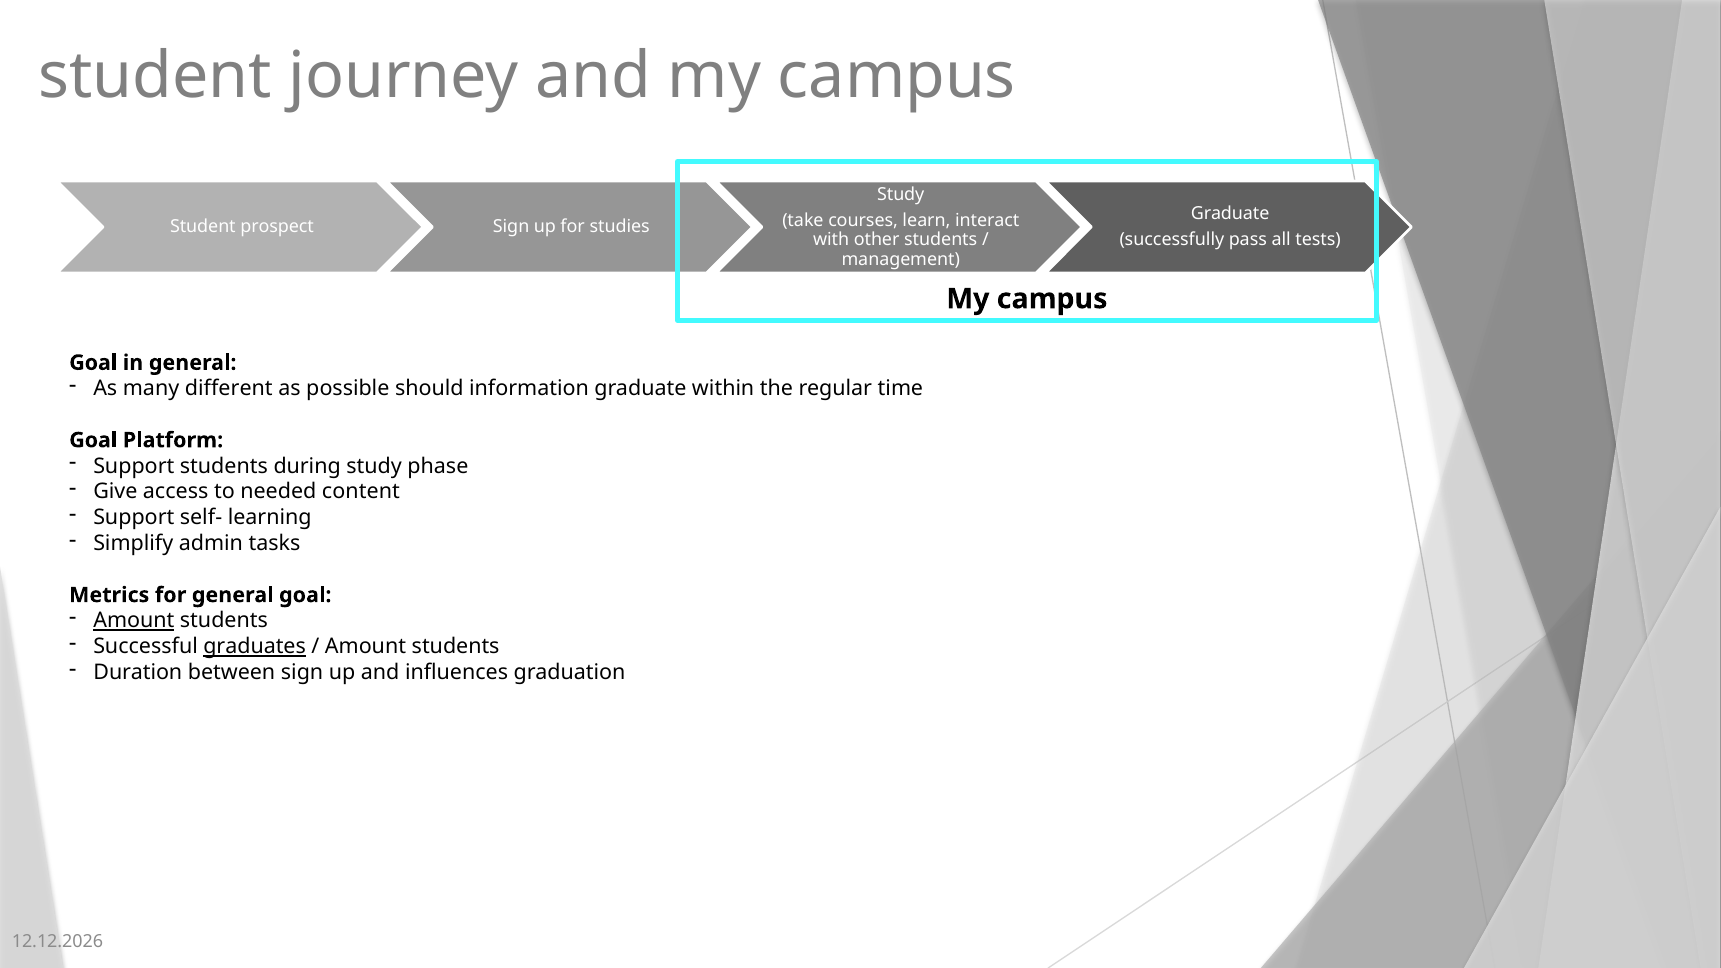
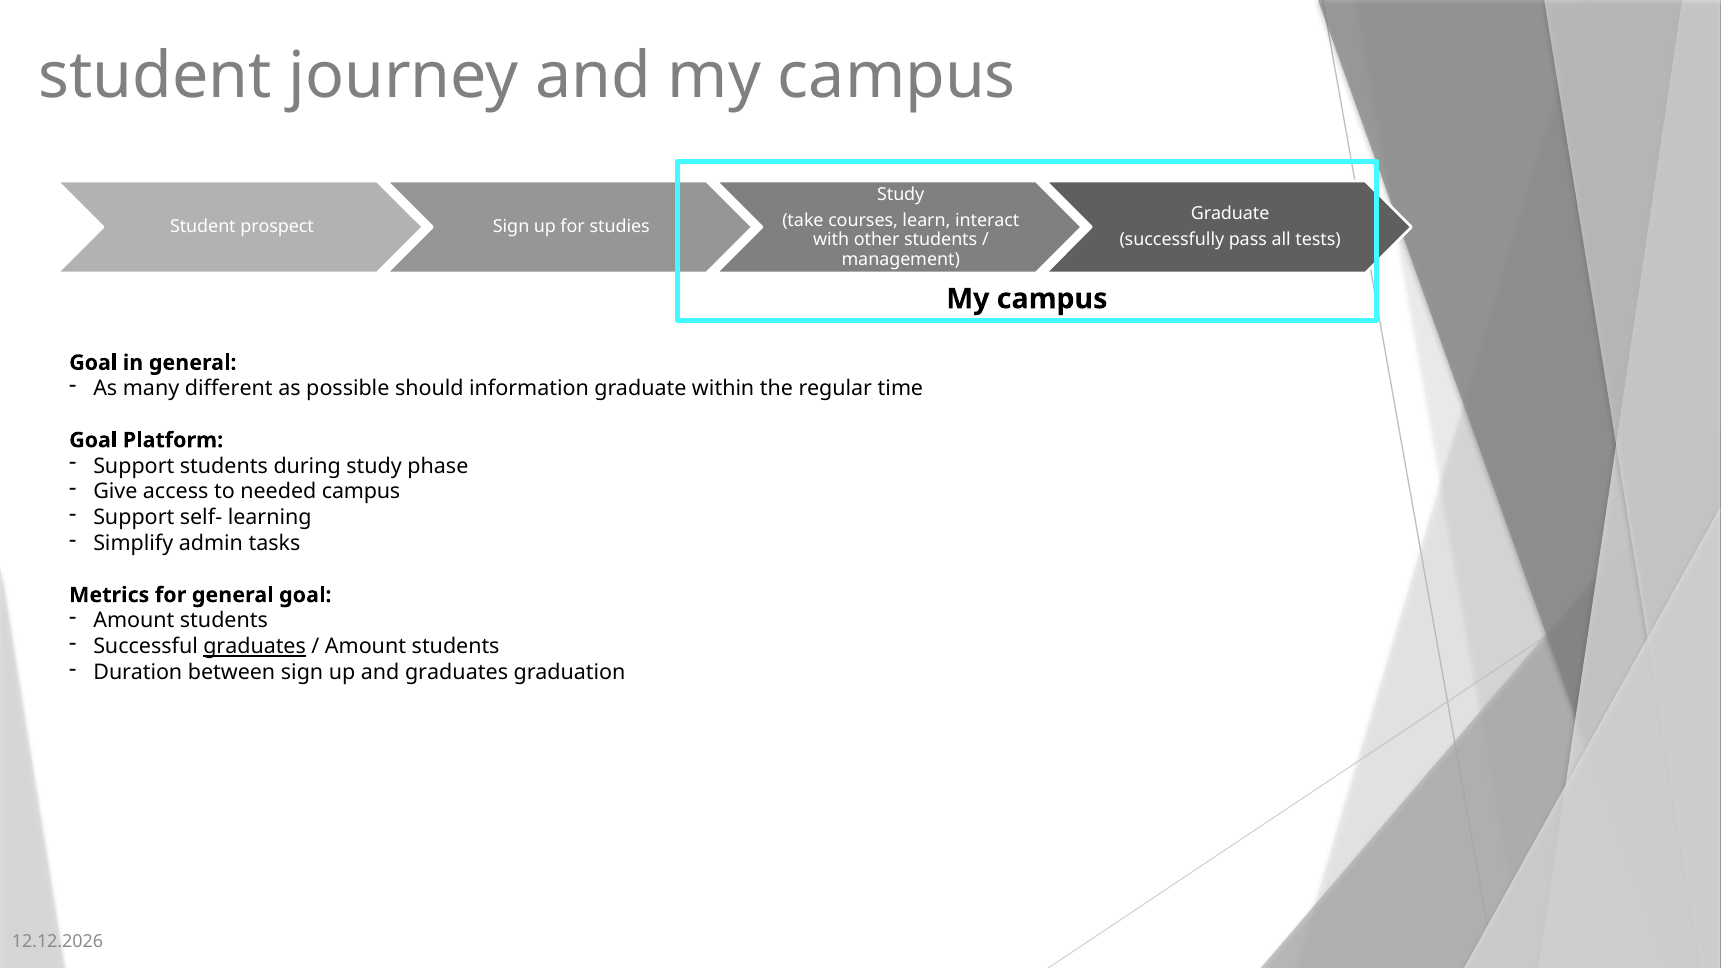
needed content: content -> campus
Amount at (134, 621) underline: present -> none
and influences: influences -> graduates
